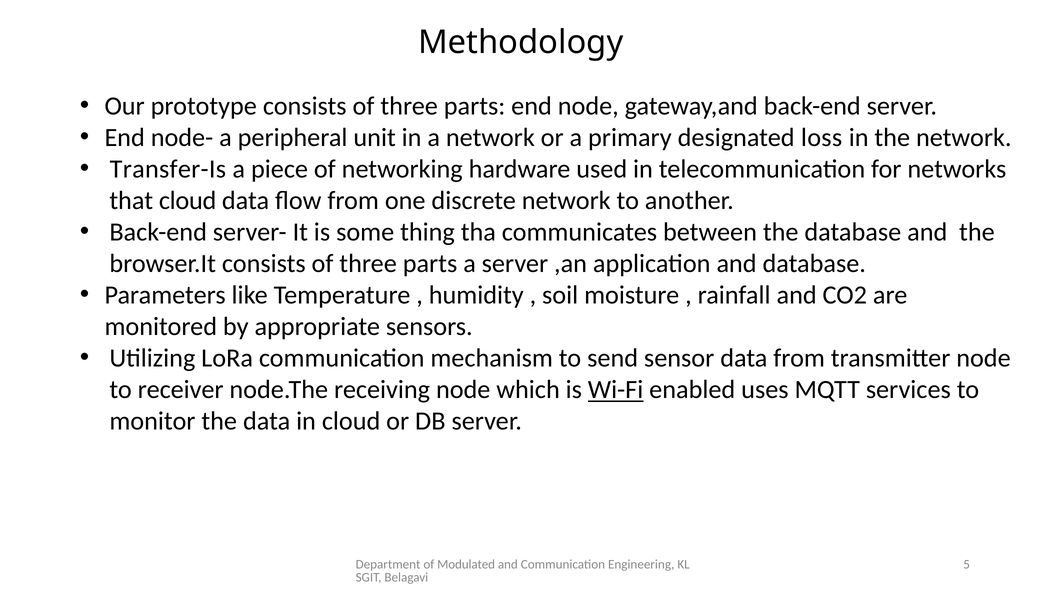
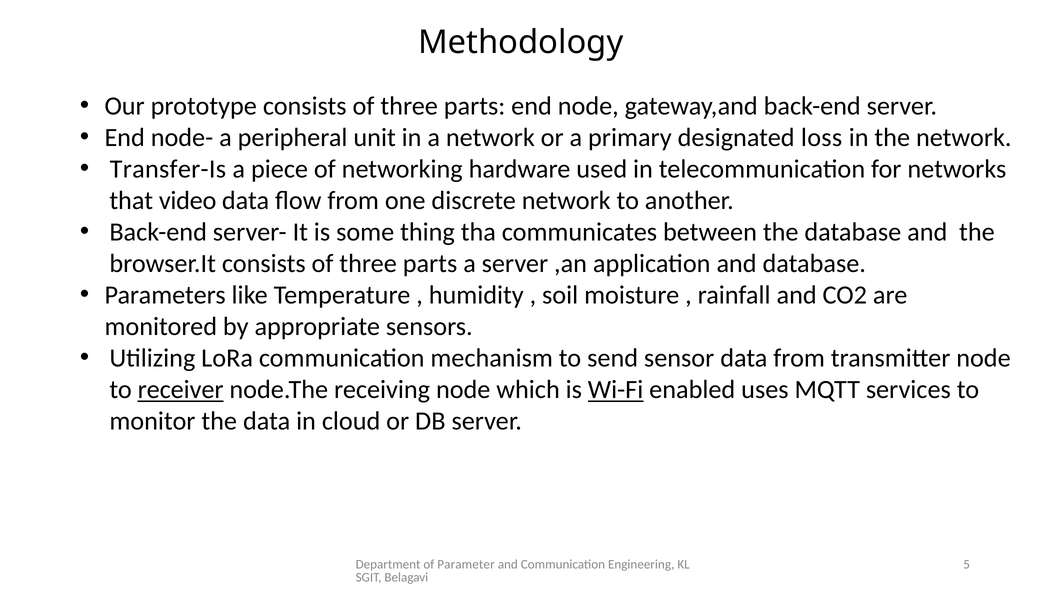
that cloud: cloud -> video
receiver underline: none -> present
Modulated: Modulated -> Parameter
